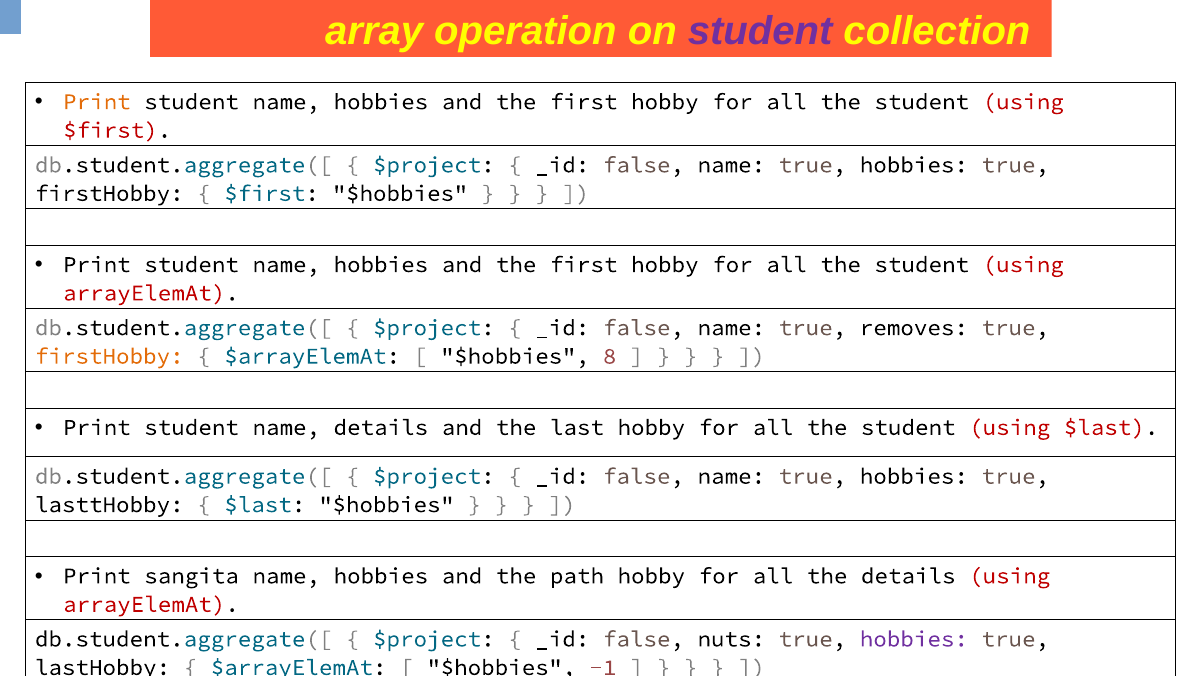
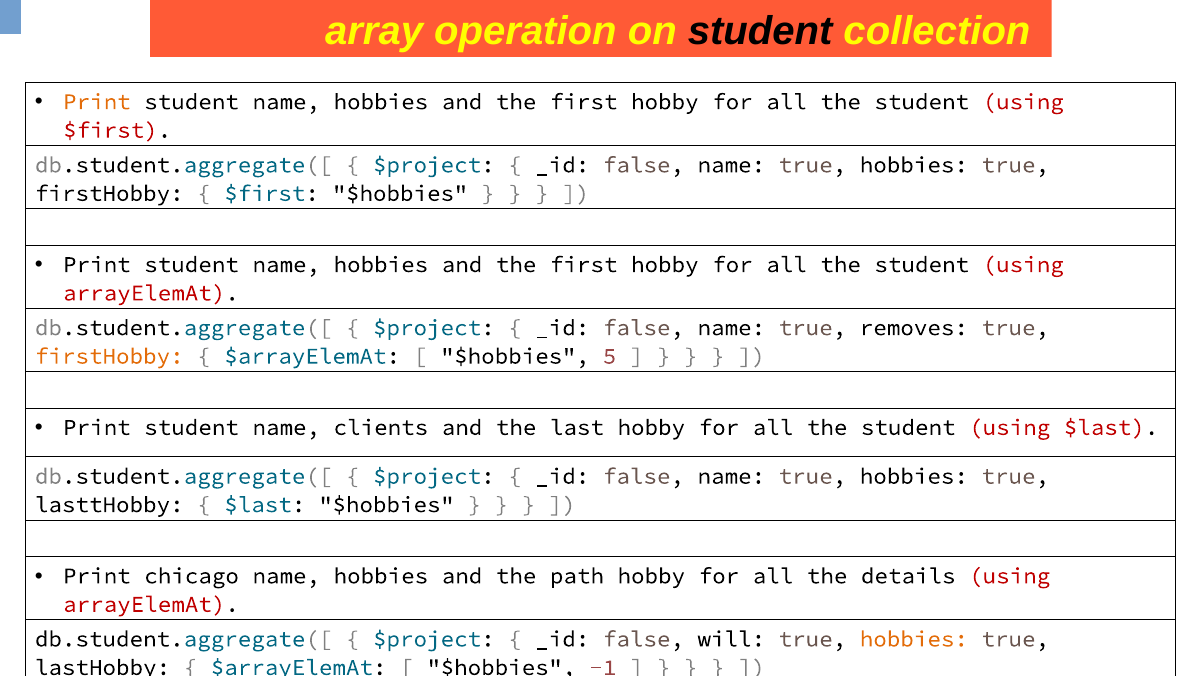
student at (760, 31) colour: purple -> black
8: 8 -> 5
name details: details -> clients
sangita: sangita -> chicago
nuts: nuts -> will
hobbies at (914, 639) colour: purple -> orange
